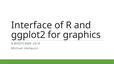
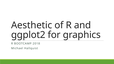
Interface: Interface -> Aesthetic
